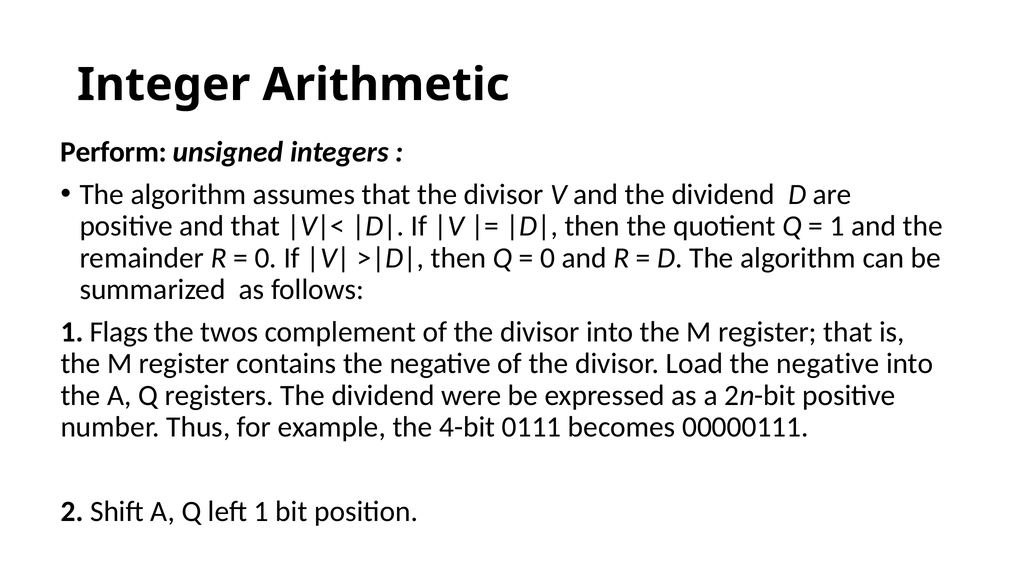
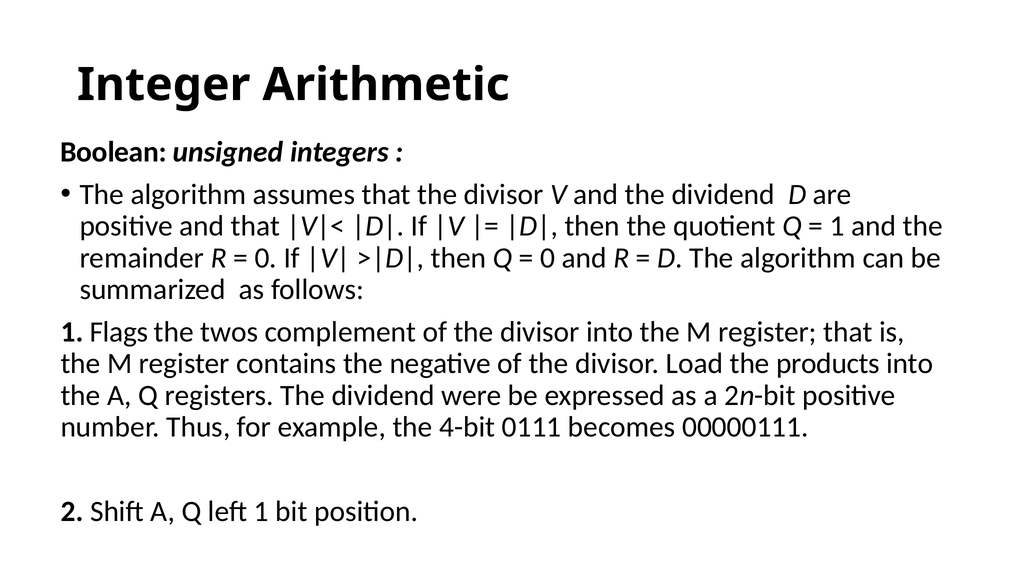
Perform: Perform -> Boolean
Load the negative: negative -> products
